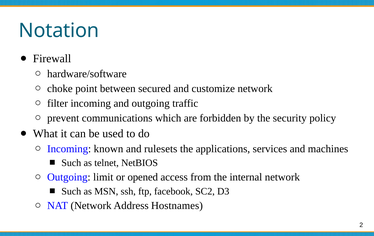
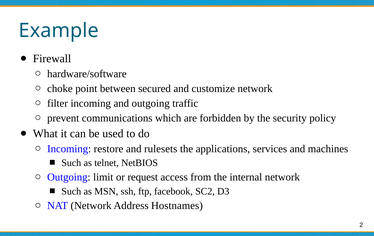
Notation: Notation -> Example
known: known -> restore
opened: opened -> request
